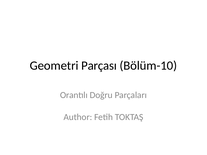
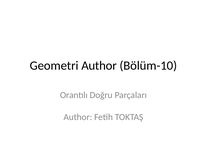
Geometri Parçası: Parçası -> Author
